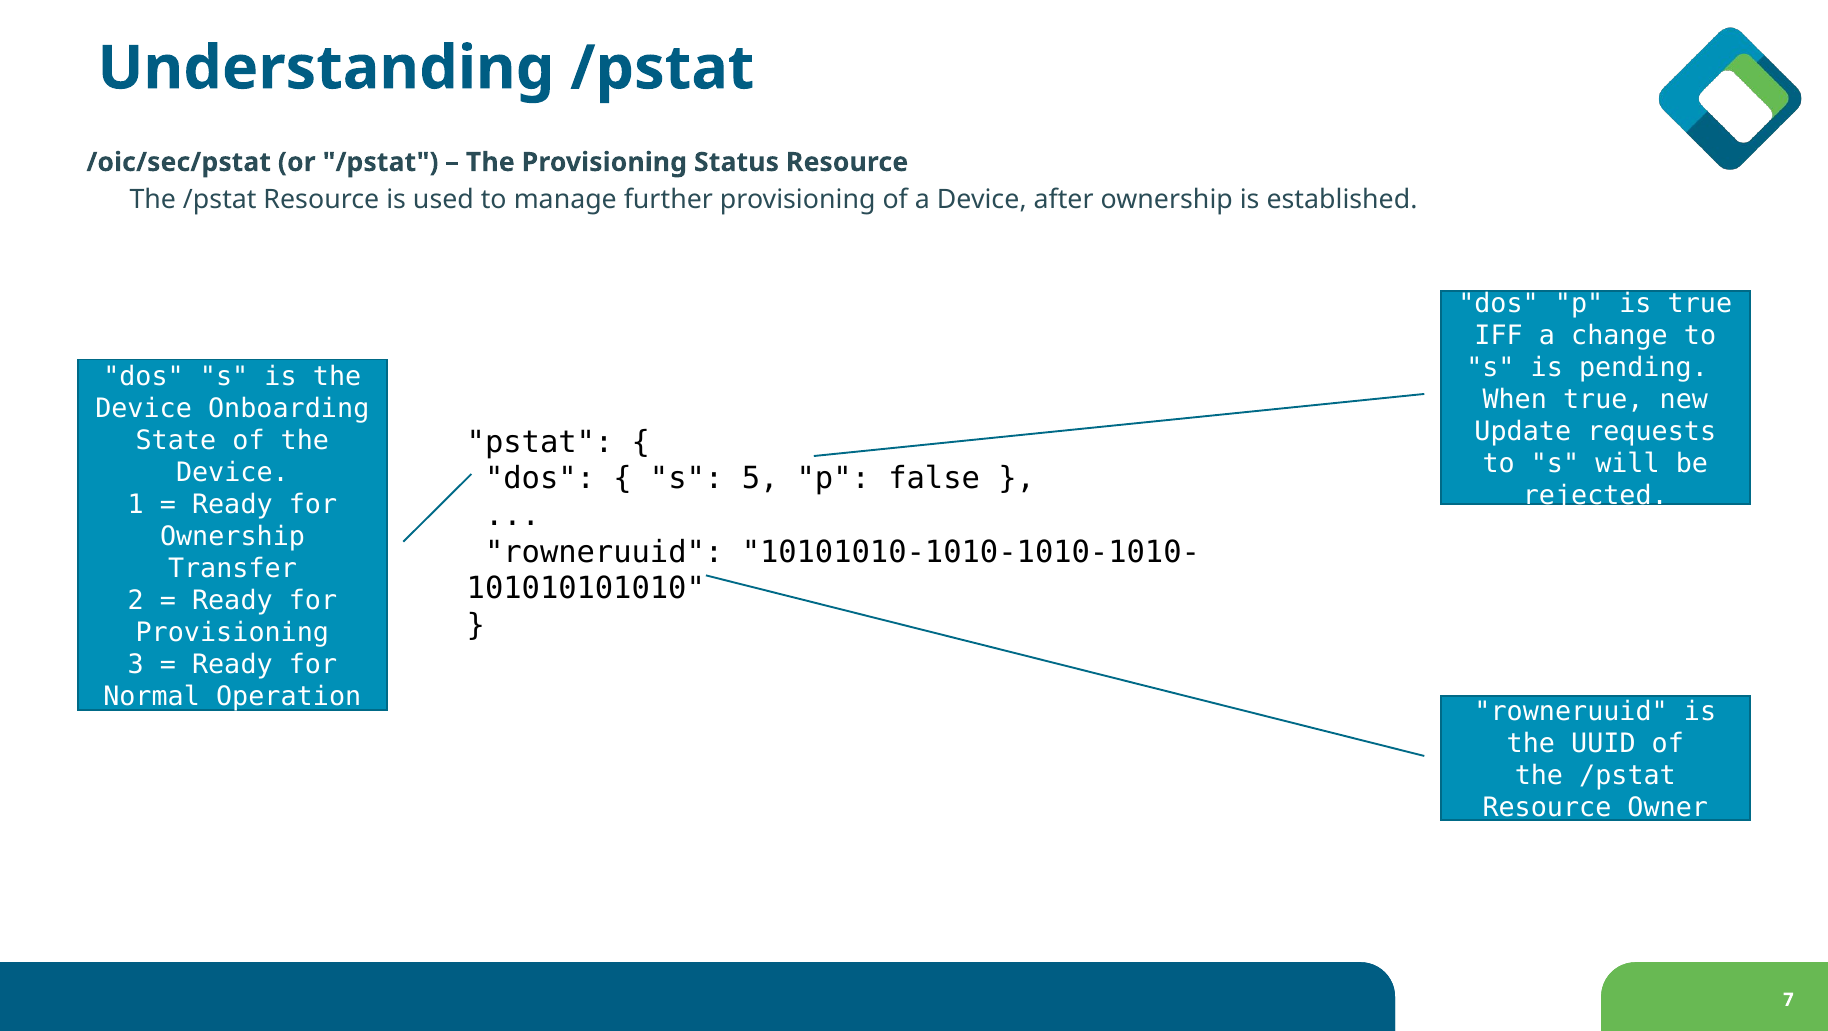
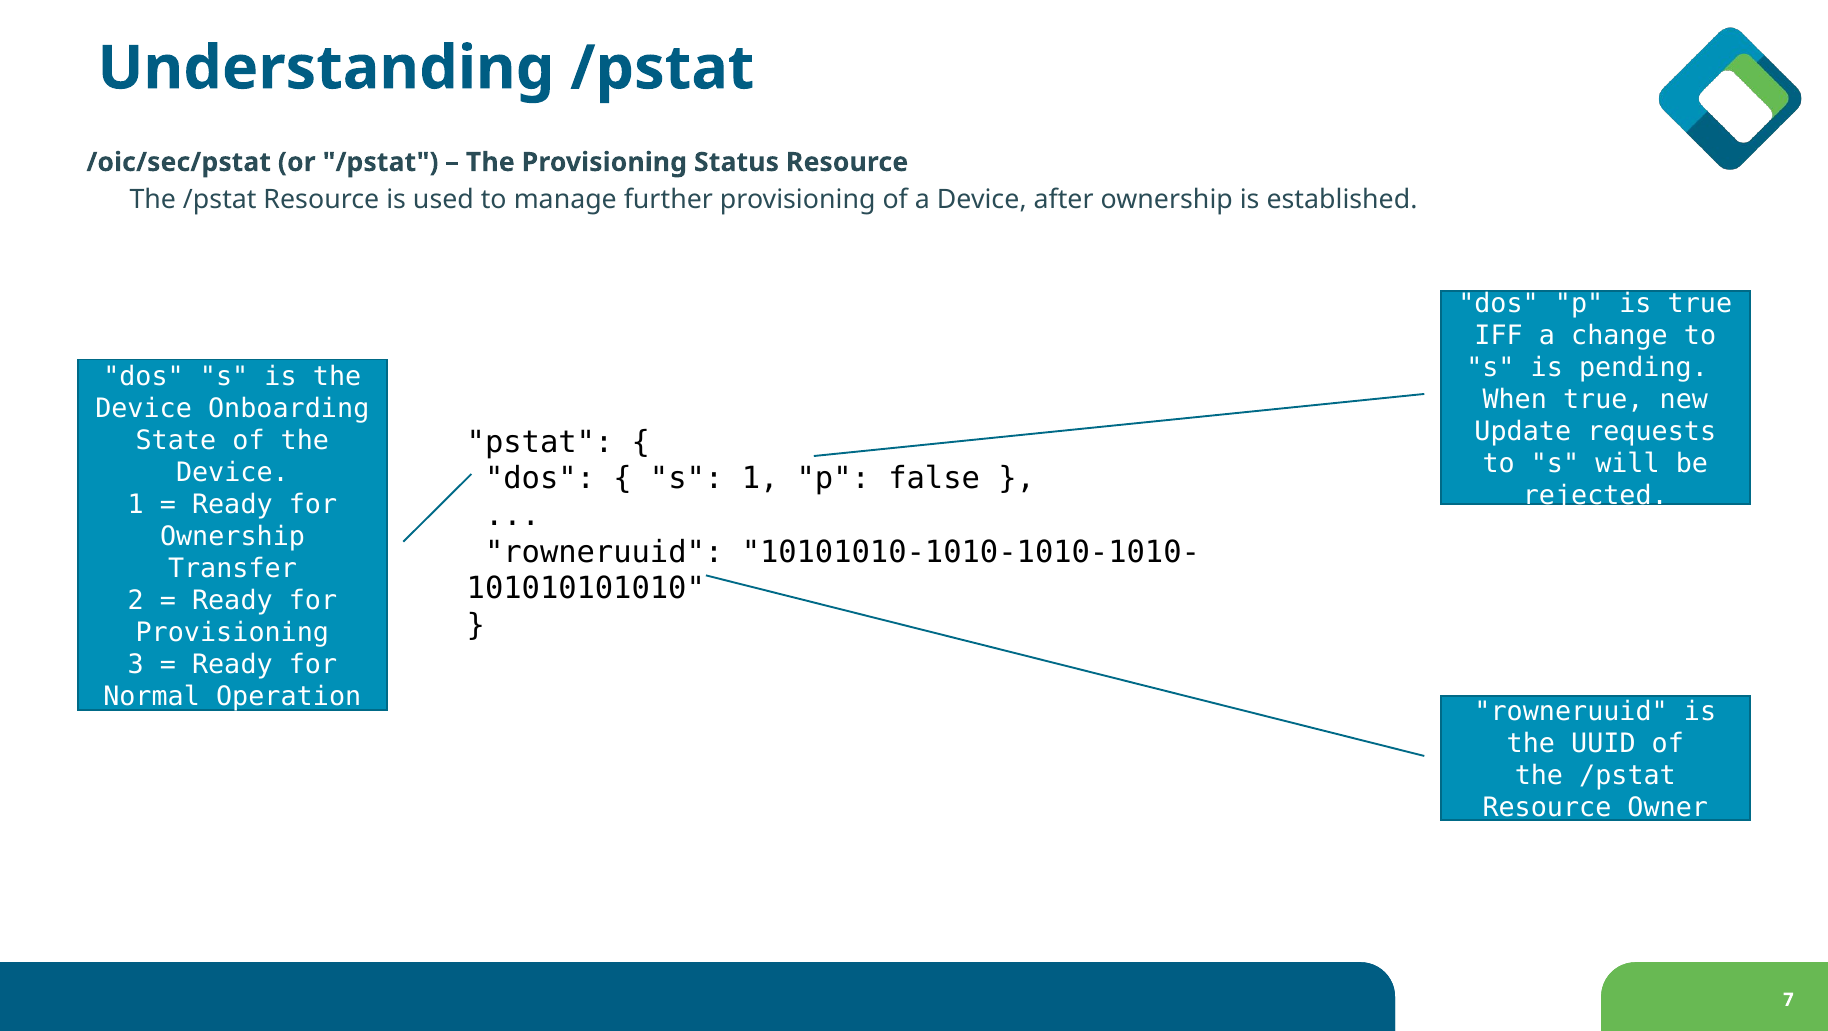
s 5: 5 -> 1
